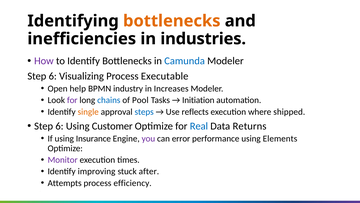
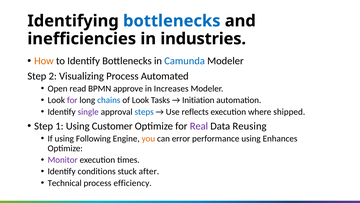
bottlenecks at (172, 21) colour: orange -> blue
How colour: purple -> orange
6 at (53, 76): 6 -> 2
Executable: Executable -> Automated
help: help -> read
industry: industry -> approve
of Pool: Pool -> Look
single colour: orange -> purple
6 at (59, 126): 6 -> 1
Real colour: blue -> purple
Returns: Returns -> Reusing
Insurance: Insurance -> Following
you colour: purple -> orange
Elements: Elements -> Enhances
improving: improving -> conditions
Attempts: Attempts -> Technical
